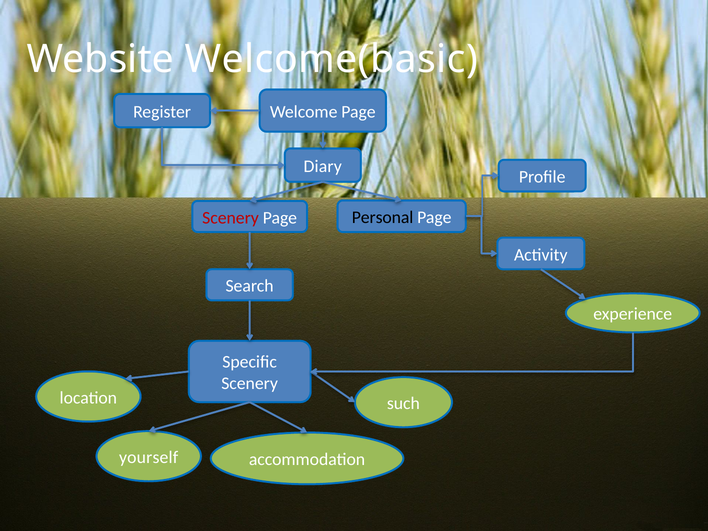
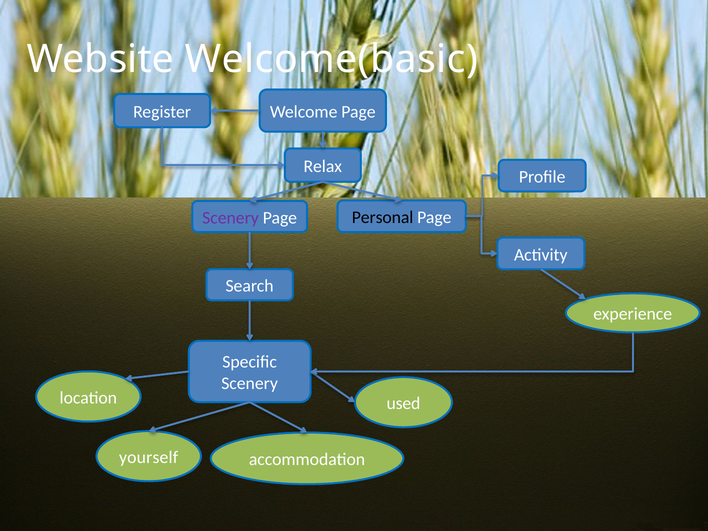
Diary: Diary -> Relax
Scenery at (231, 218) colour: red -> purple
such: such -> used
